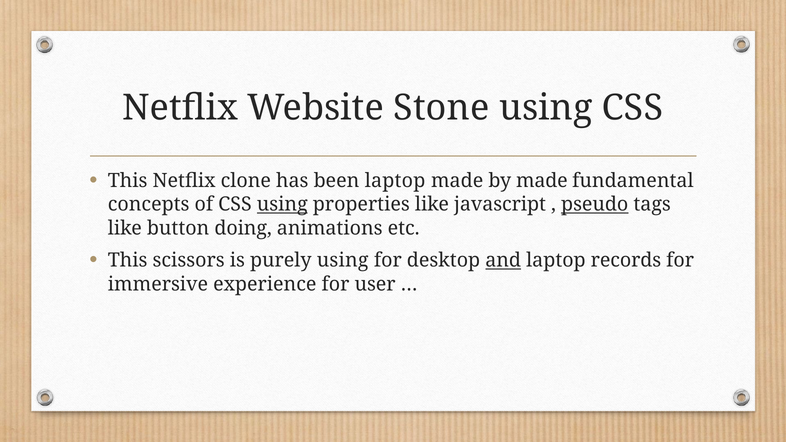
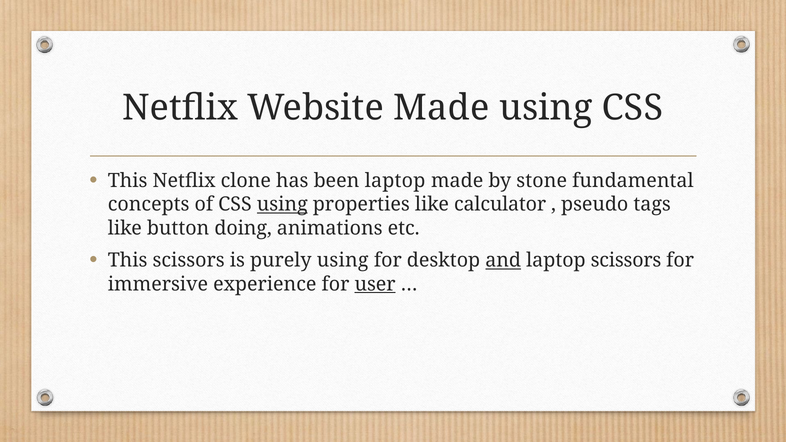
Website Stone: Stone -> Made
by made: made -> stone
javascript: javascript -> calculator
pseudo underline: present -> none
laptop records: records -> scissors
user underline: none -> present
